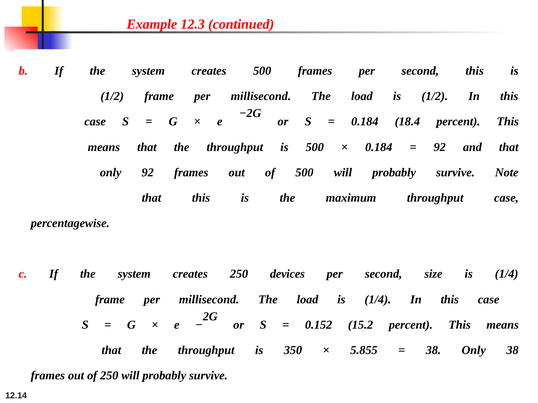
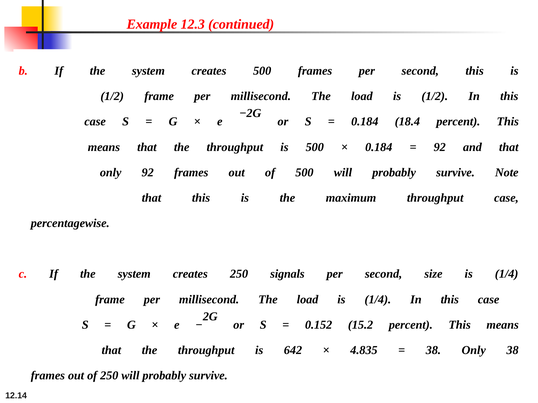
devices: devices -> signals
350: 350 -> 642
5.855: 5.855 -> 4.835
